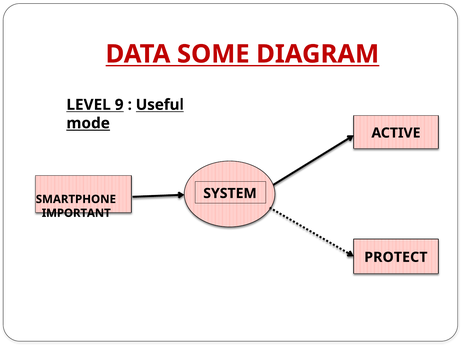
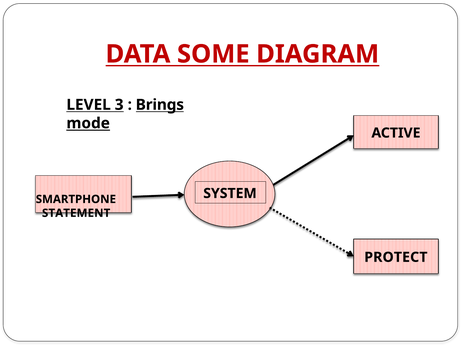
9: 9 -> 3
Useful: Useful -> Brings
IMPORTANT: IMPORTANT -> STATEMENT
